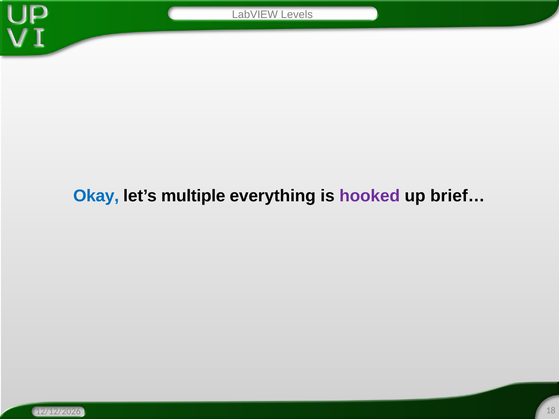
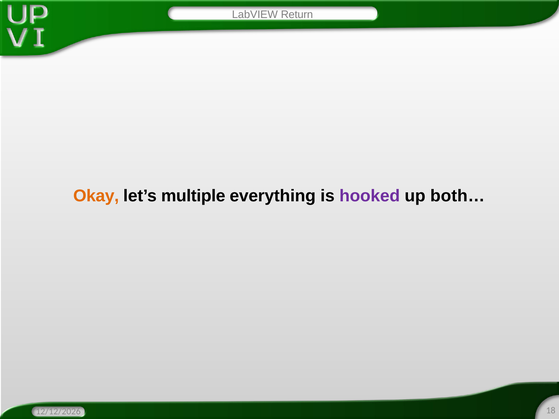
Levels: Levels -> Return
Okay colour: blue -> orange
brief…: brief… -> both…
